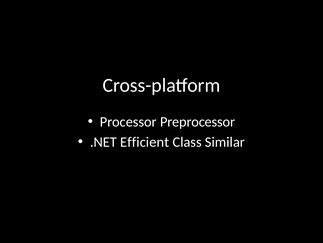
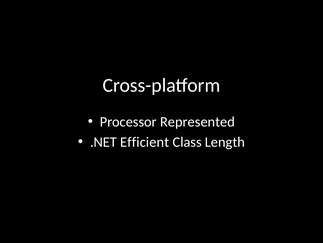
Preprocessor: Preprocessor -> Represented
Similar: Similar -> Length
